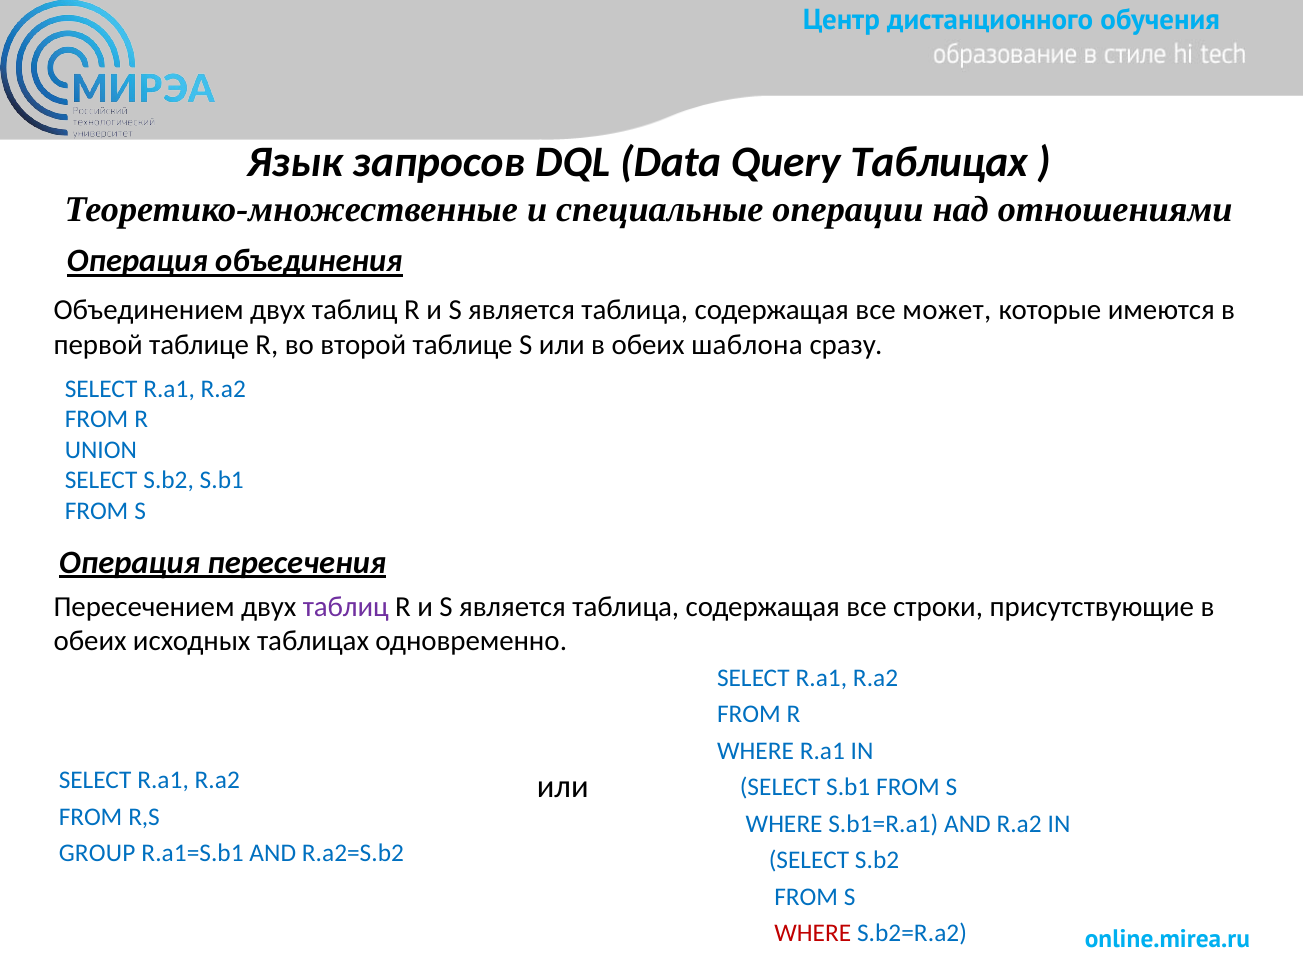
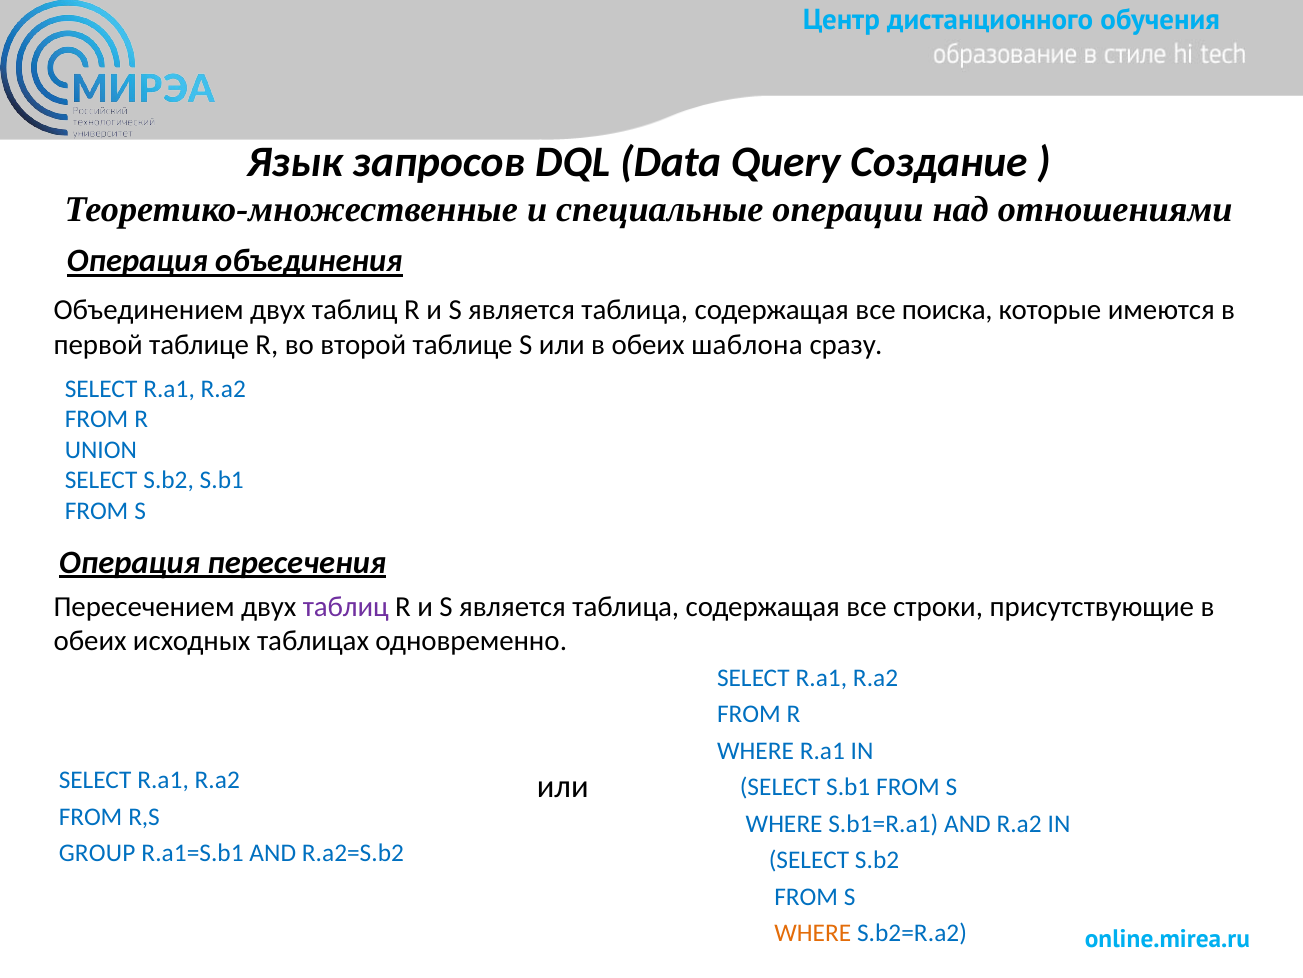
Query Таблицах: Таблицах -> Создание
может: может -> поиска
WHERE at (813, 933) colour: red -> orange
